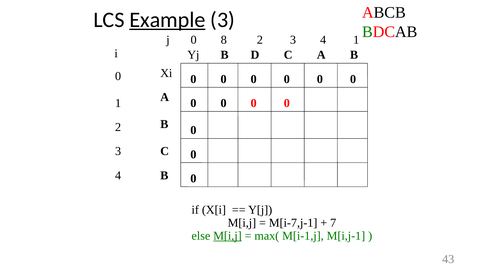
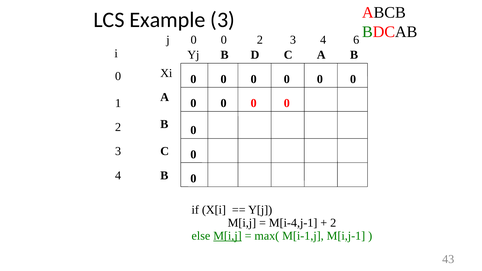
Example underline: present -> none
j 0 8: 8 -> 0
4 1: 1 -> 6
M[i-7,j-1: M[i-7,j-1 -> M[i-4,j-1
7 at (333, 223): 7 -> 2
